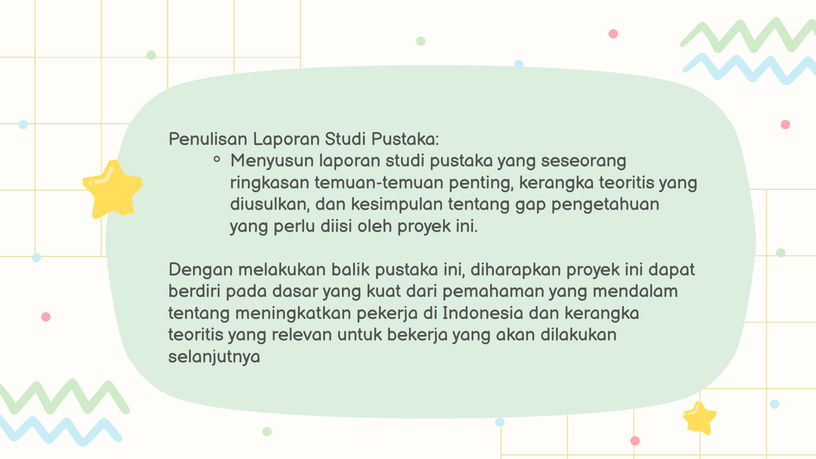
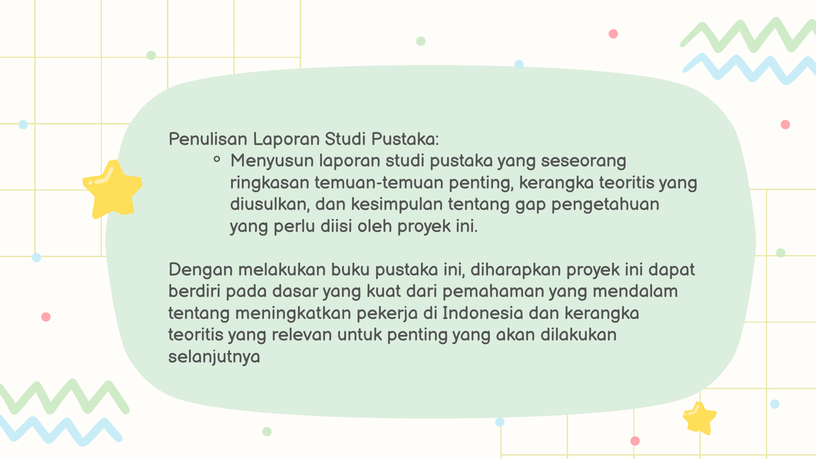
balik: balik -> buku
untuk bekerja: bekerja -> penting
